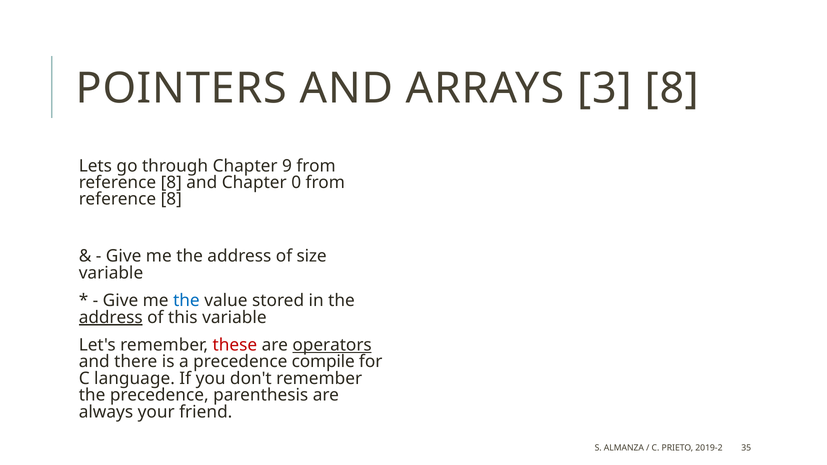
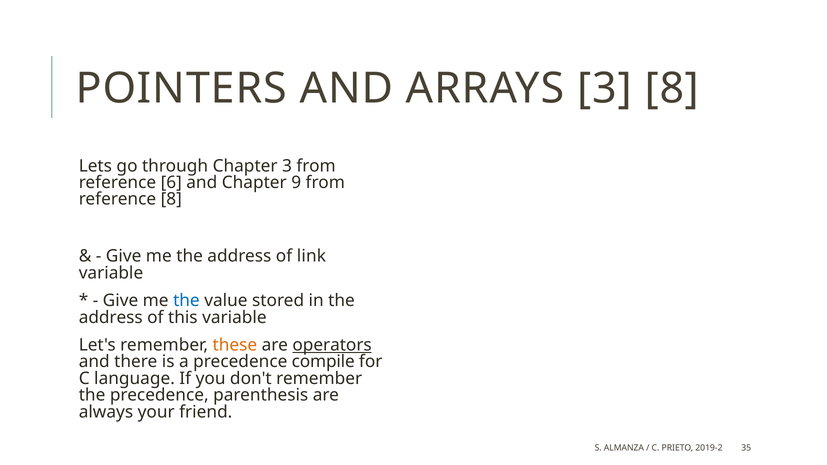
Chapter 9: 9 -> 3
8 at (171, 183): 8 -> 6
0: 0 -> 9
size: size -> link
address at (111, 317) underline: present -> none
these colour: red -> orange
